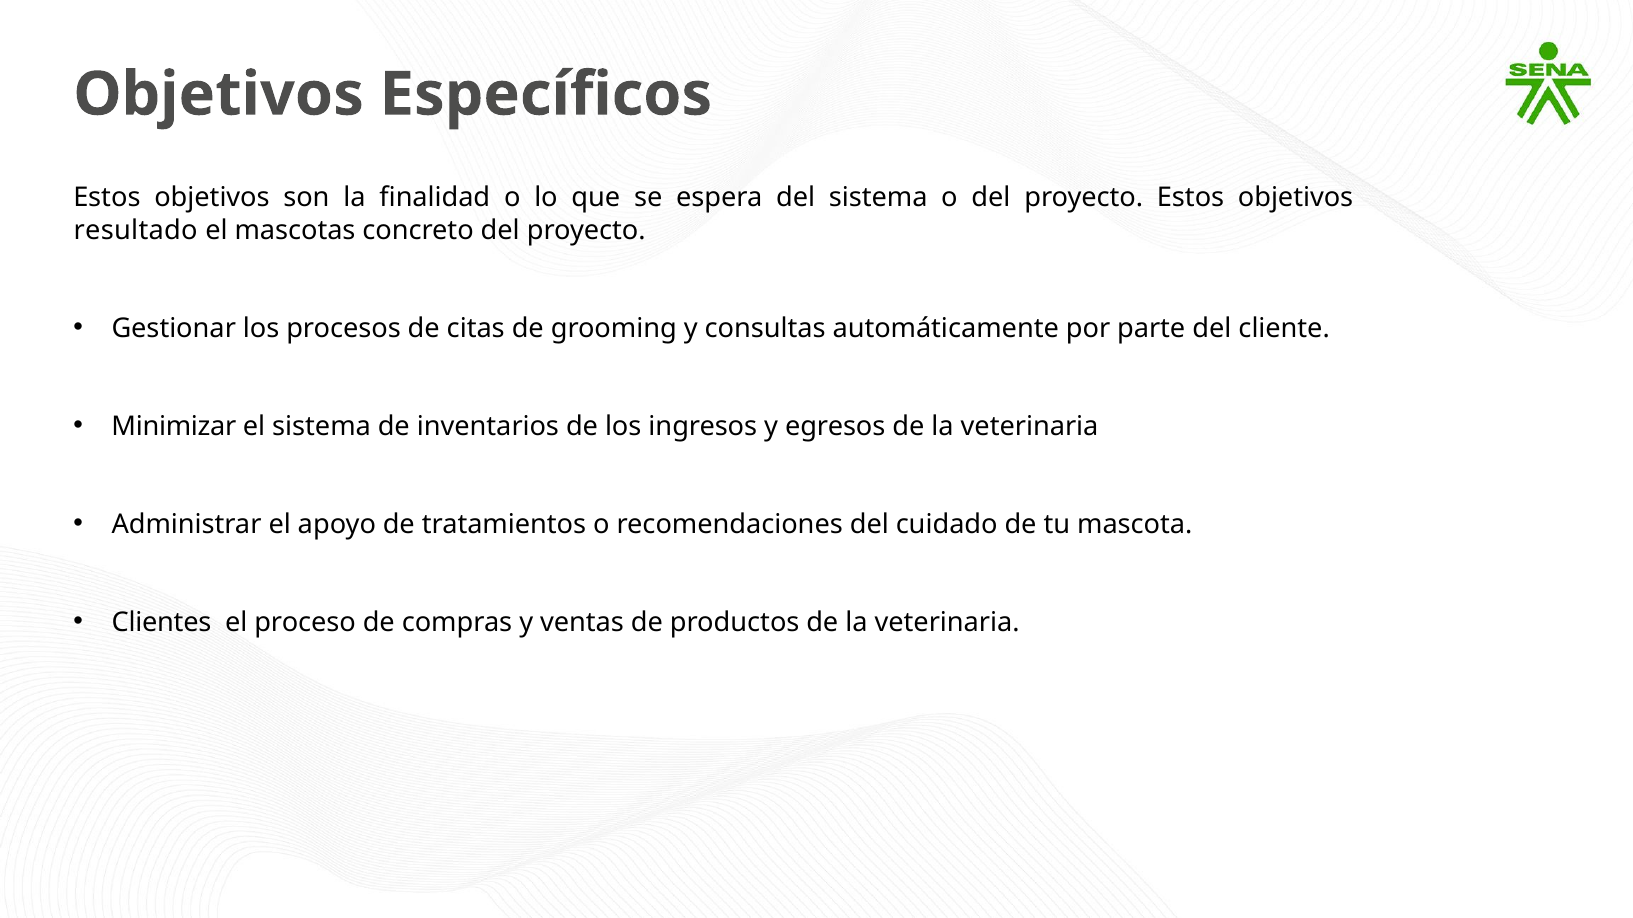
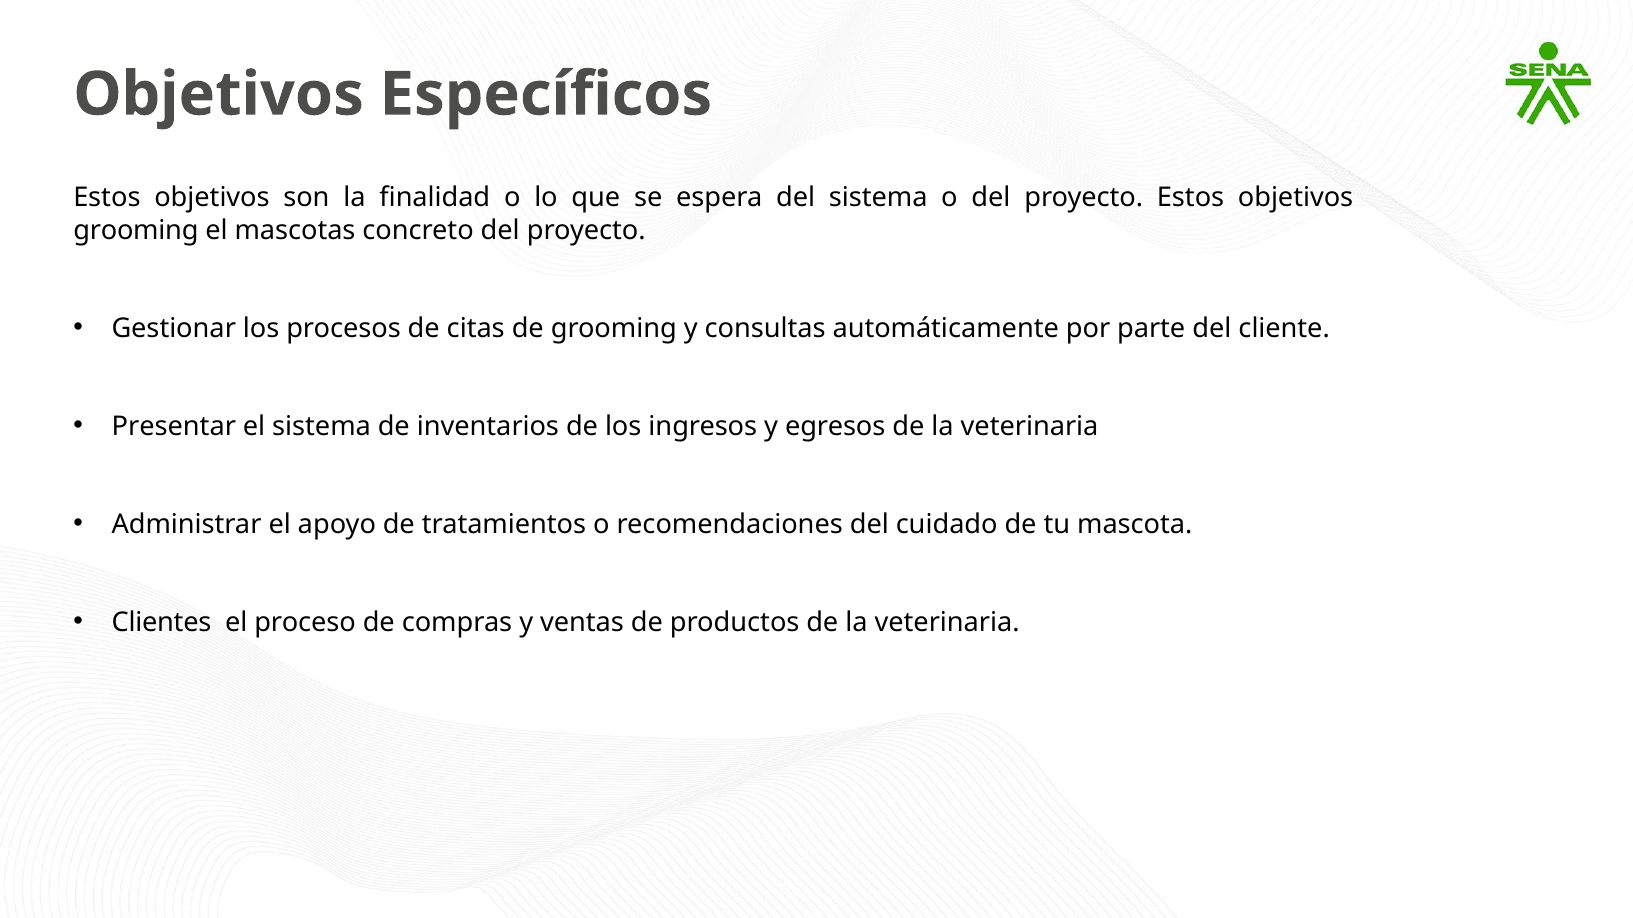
resultado at (136, 231): resultado -> grooming
Minimizar: Minimizar -> Presentar
